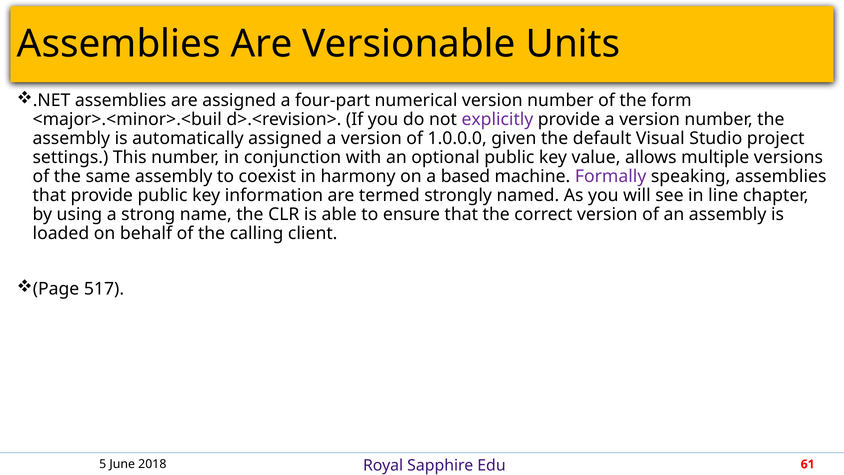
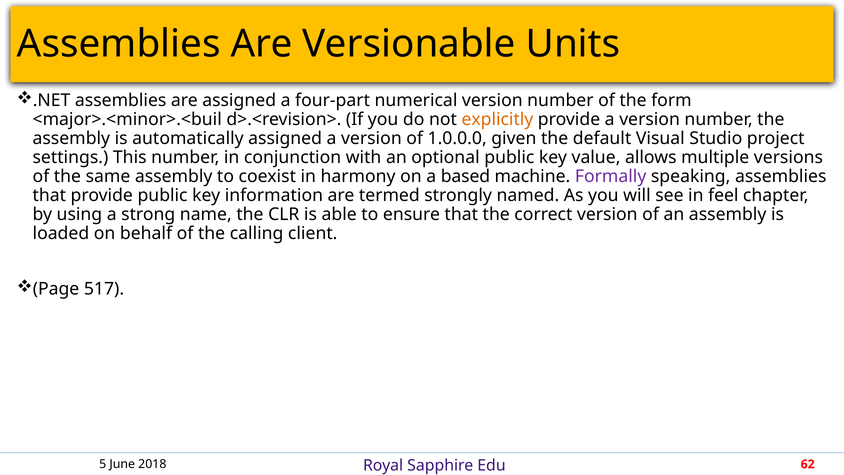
explicitly colour: purple -> orange
line: line -> feel
61: 61 -> 62
